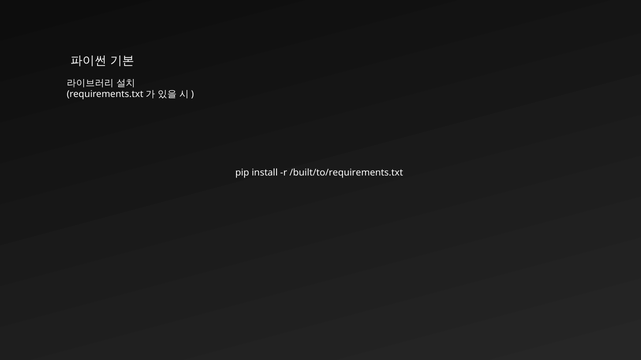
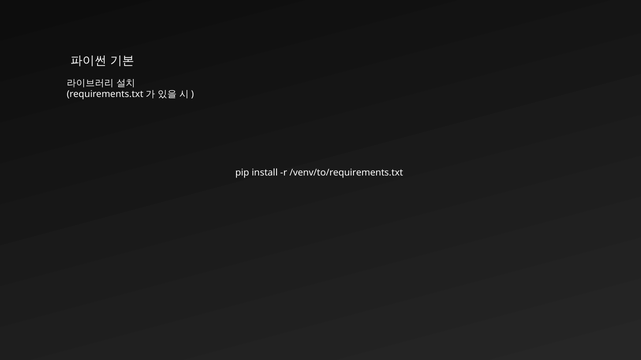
/built/to/requirements.txt: /built/to/requirements.txt -> /venv/to/requirements.txt
